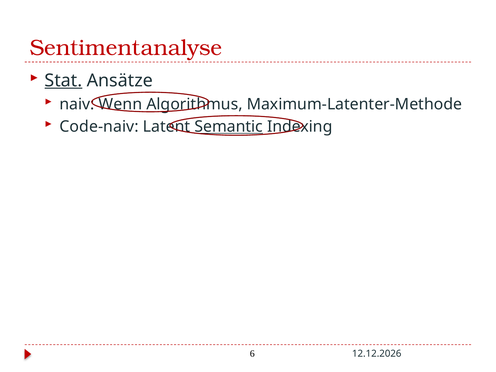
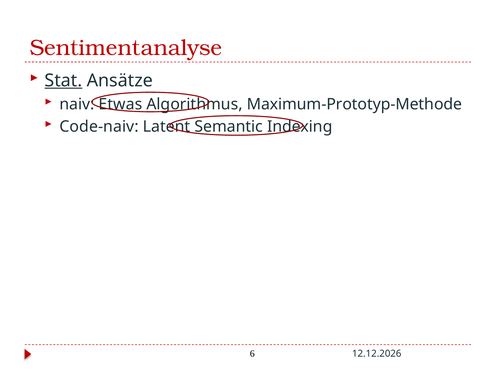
Wenn: Wenn -> Etwas
Maximum-Latenter-Methode: Maximum-Latenter-Methode -> Maximum-Prototyp-Methode
Semantic underline: present -> none
